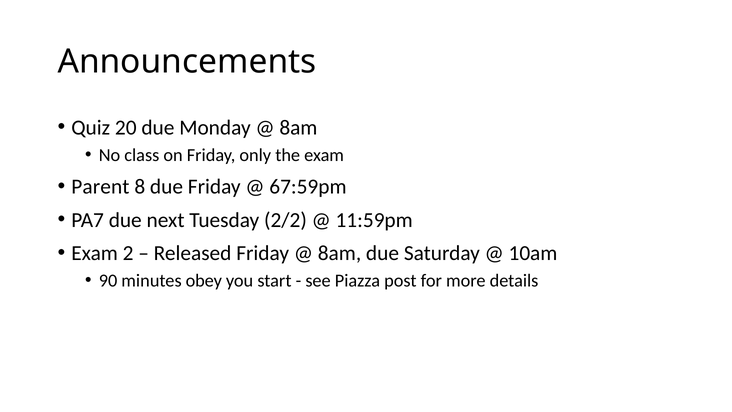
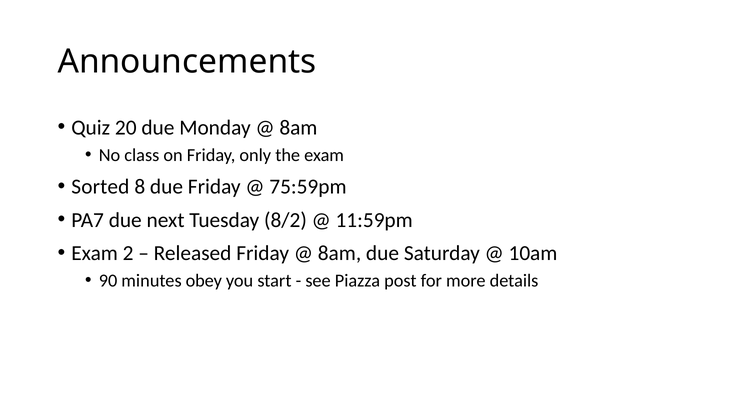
Parent: Parent -> Sorted
67:59pm: 67:59pm -> 75:59pm
2/2: 2/2 -> 8/2
